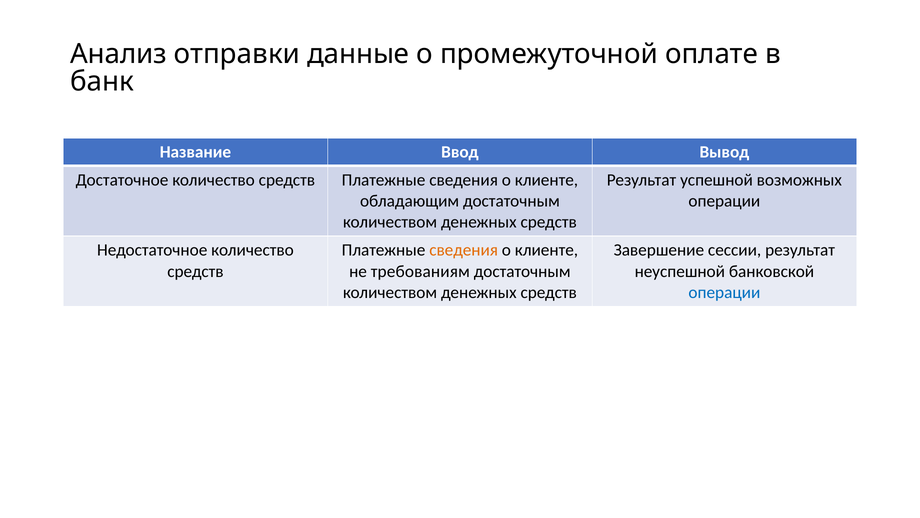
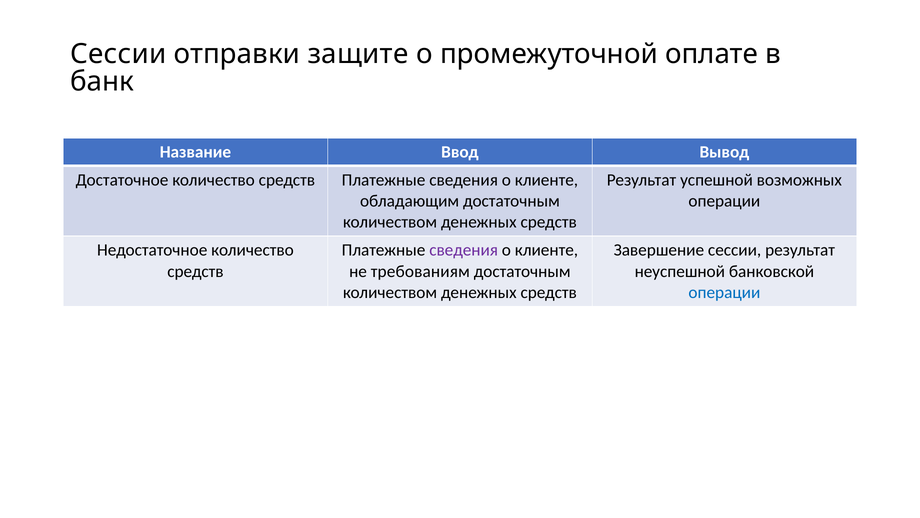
Анализ at (119, 54): Анализ -> Сессии
данные: данные -> защите
сведения at (464, 250) colour: orange -> purple
